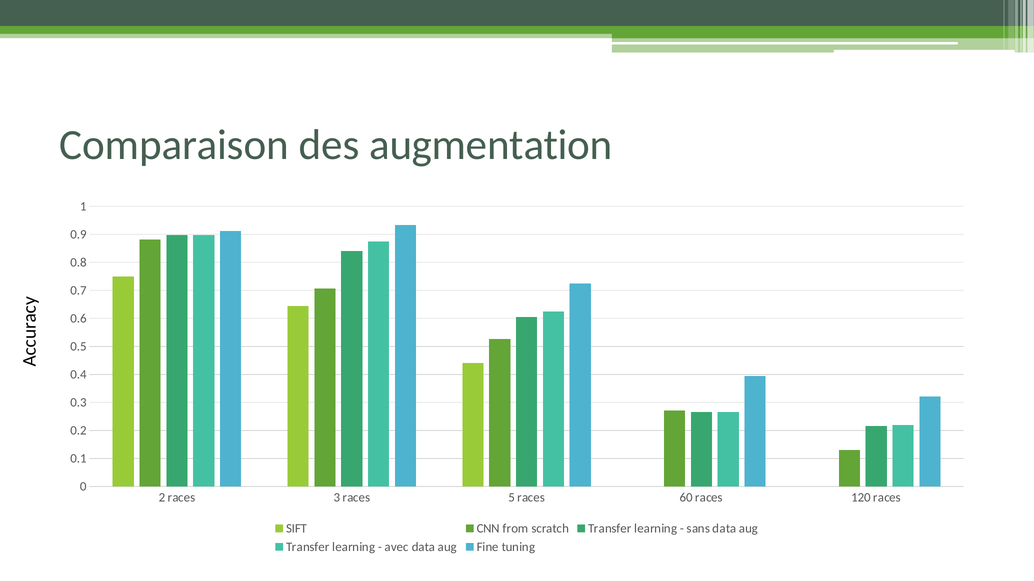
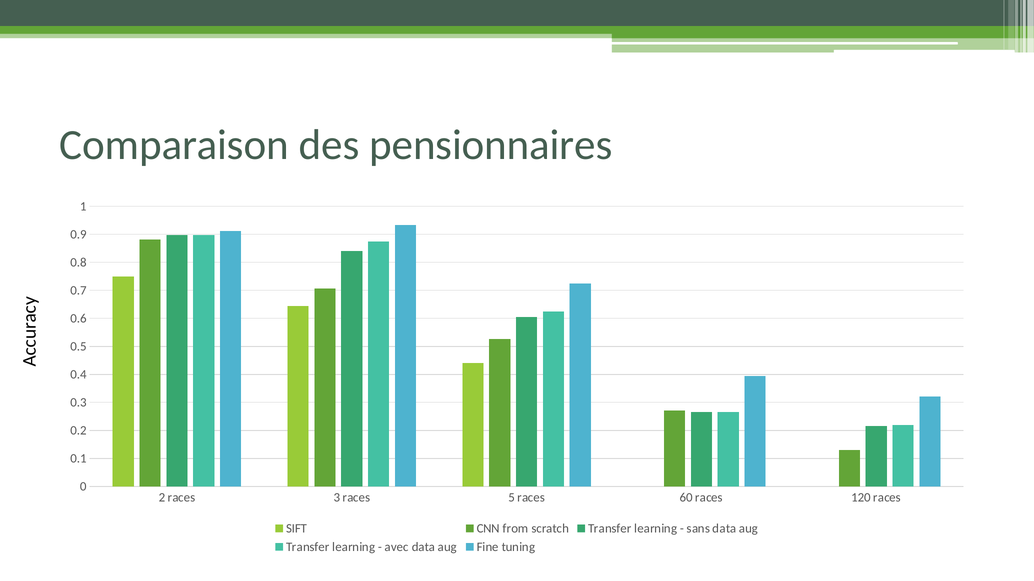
augmentation: augmentation -> pensionnaires
